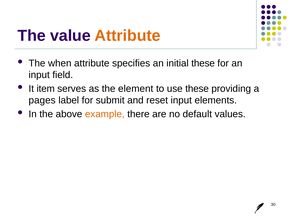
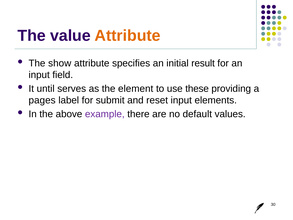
when: when -> show
initial these: these -> result
item: item -> until
example colour: orange -> purple
